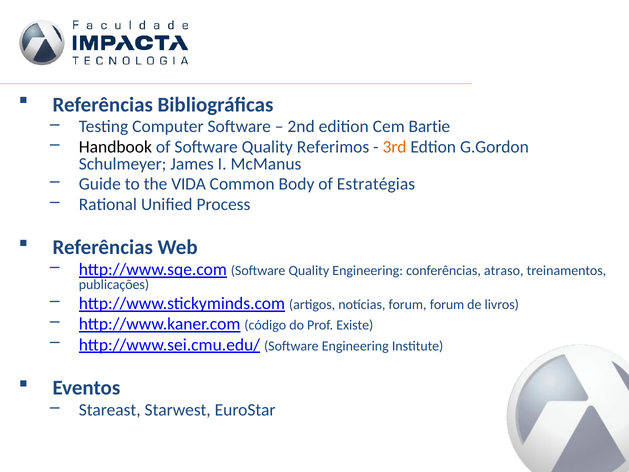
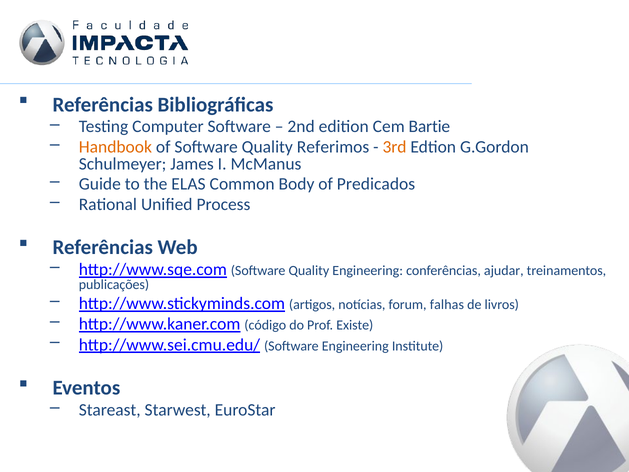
Handbook colour: black -> orange
VIDA: VIDA -> ELAS
Estratégias: Estratégias -> Predicados
atraso: atraso -> ajudar
forum forum: forum -> falhas
